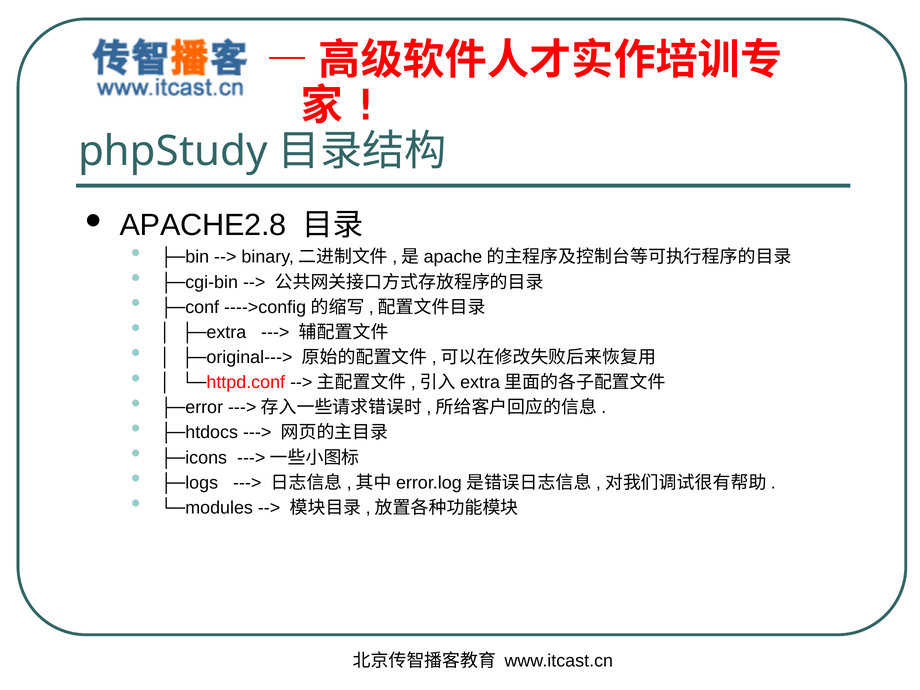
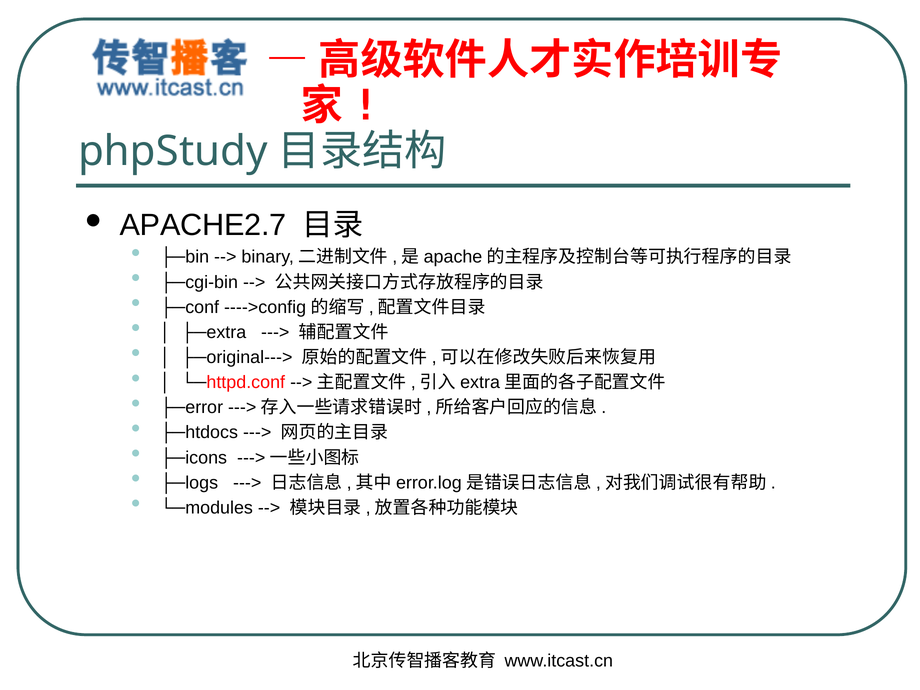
APACHE2.8: APACHE2.8 -> APACHE2.7
